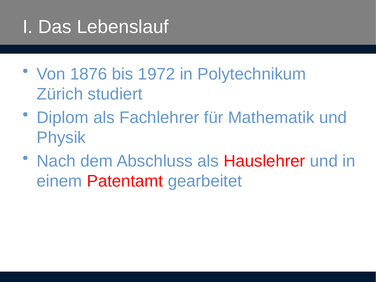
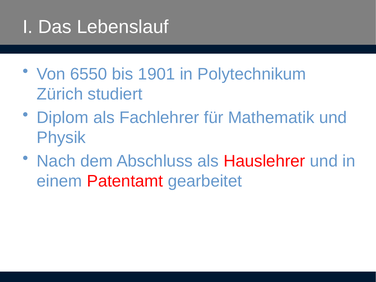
1876: 1876 -> 6550
1972: 1972 -> 1901
